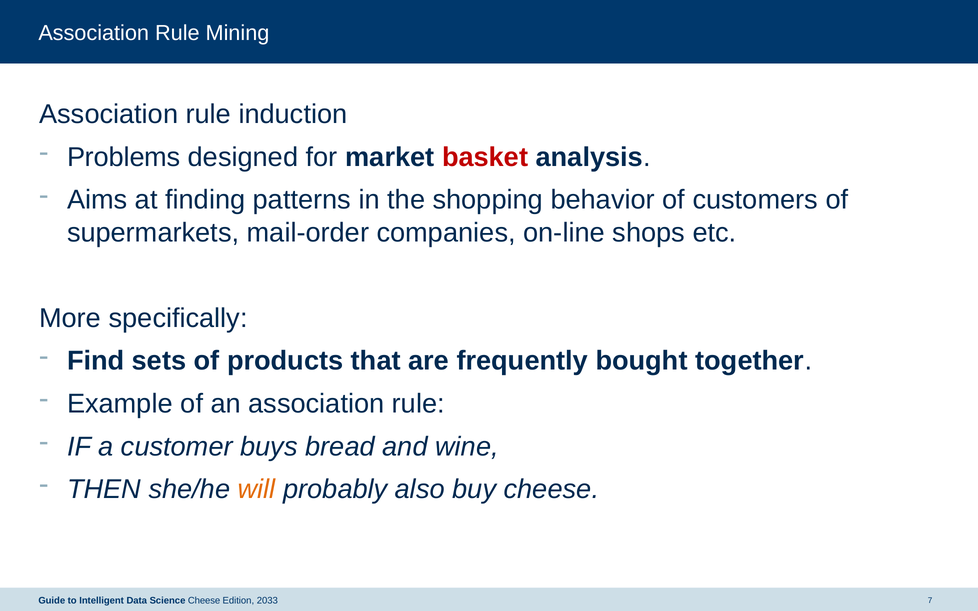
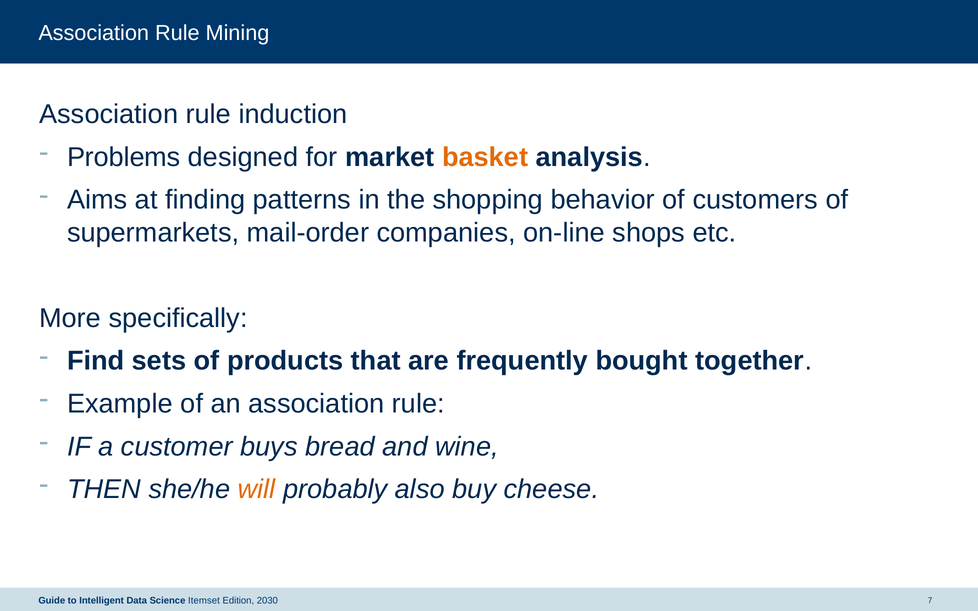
basket colour: red -> orange
Science Cheese: Cheese -> Itemset
2033: 2033 -> 2030
